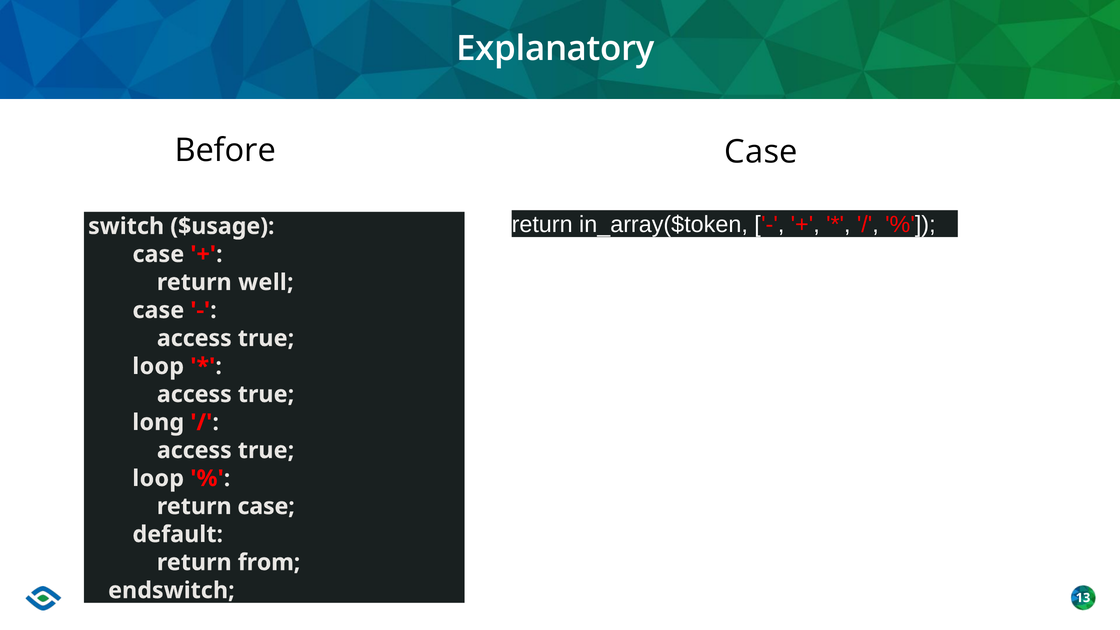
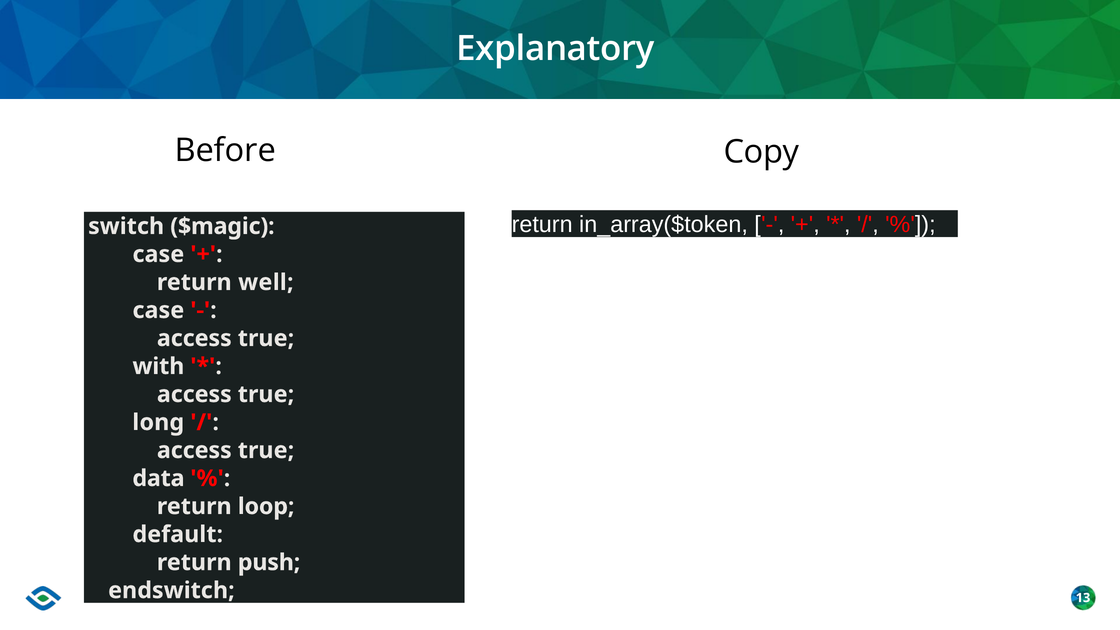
Before Case: Case -> Copy
$usage: $usage -> $magic
loop at (158, 366): loop -> with
loop at (158, 478): loop -> data
return case: case -> loop
from: from -> push
